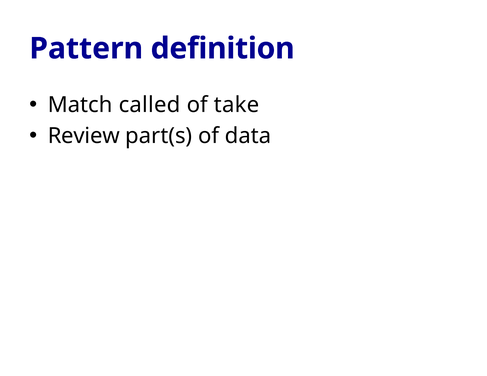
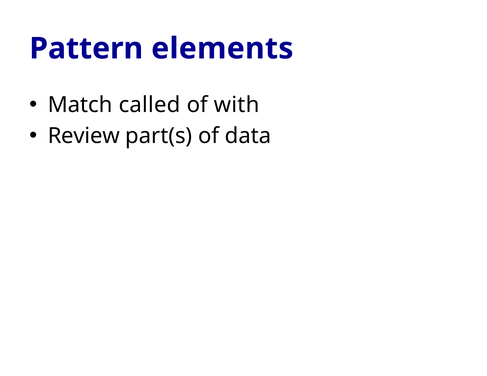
definition: definition -> elements
take: take -> with
